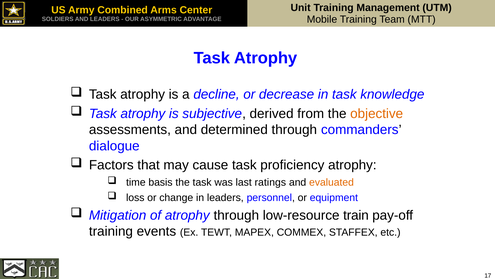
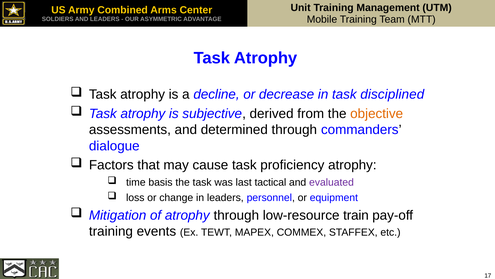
knowledge: knowledge -> disciplined
ratings: ratings -> tactical
evaluated colour: orange -> purple
